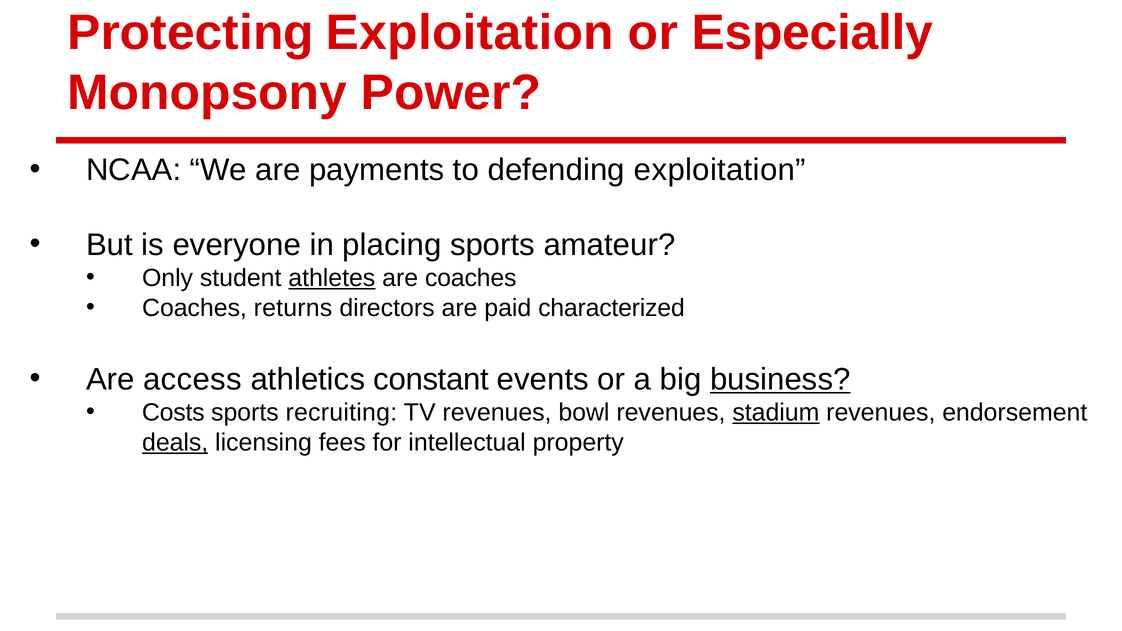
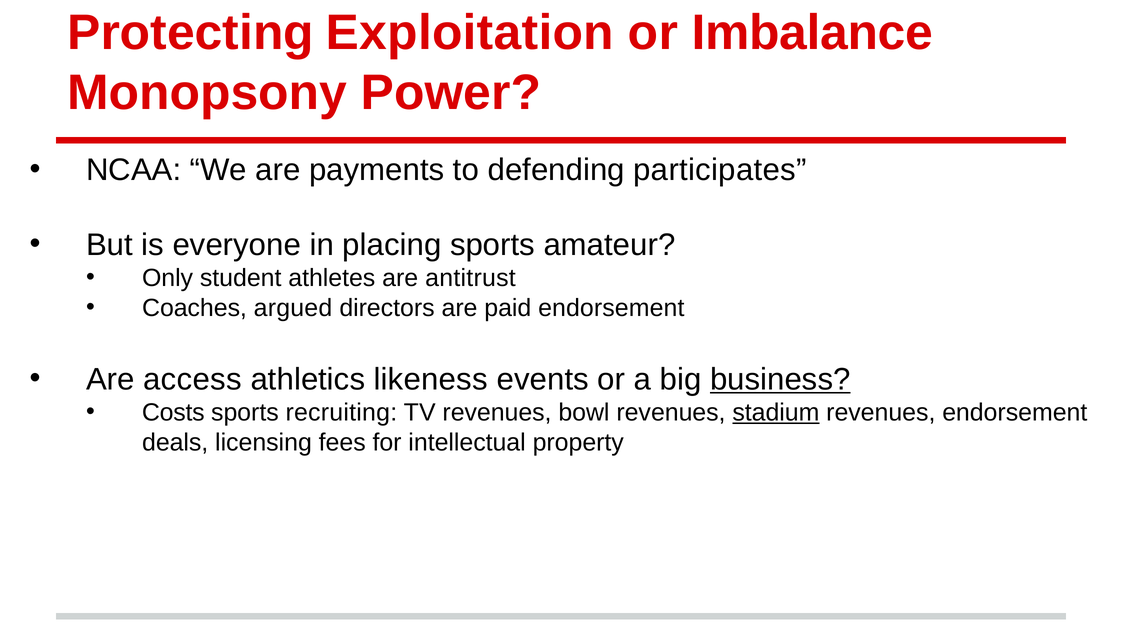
Especially: Especially -> Imbalance
defending exploitation: exploitation -> participates
athletes underline: present -> none
are coaches: coaches -> antitrust
returns: returns -> argued
paid characterized: characterized -> endorsement
constant: constant -> likeness
deals underline: present -> none
